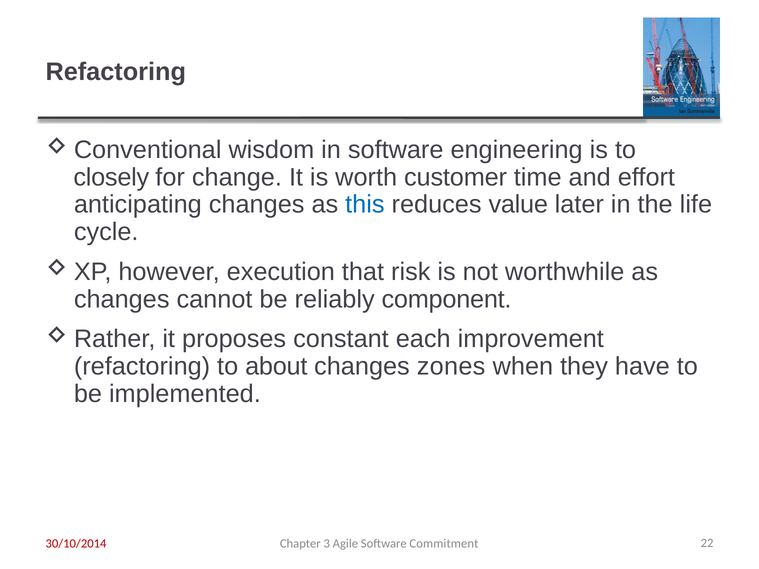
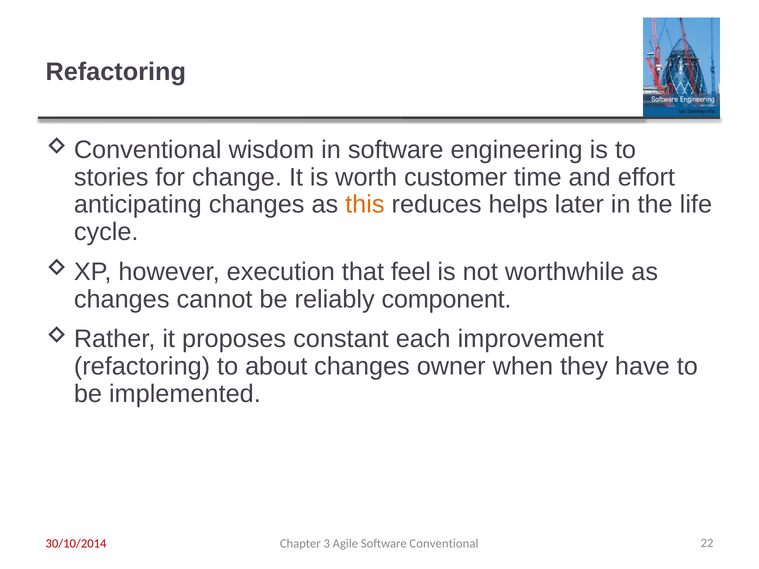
closely: closely -> stories
this colour: blue -> orange
value: value -> helps
risk: risk -> feel
zones: zones -> owner
Commitment: Commitment -> Conventional
